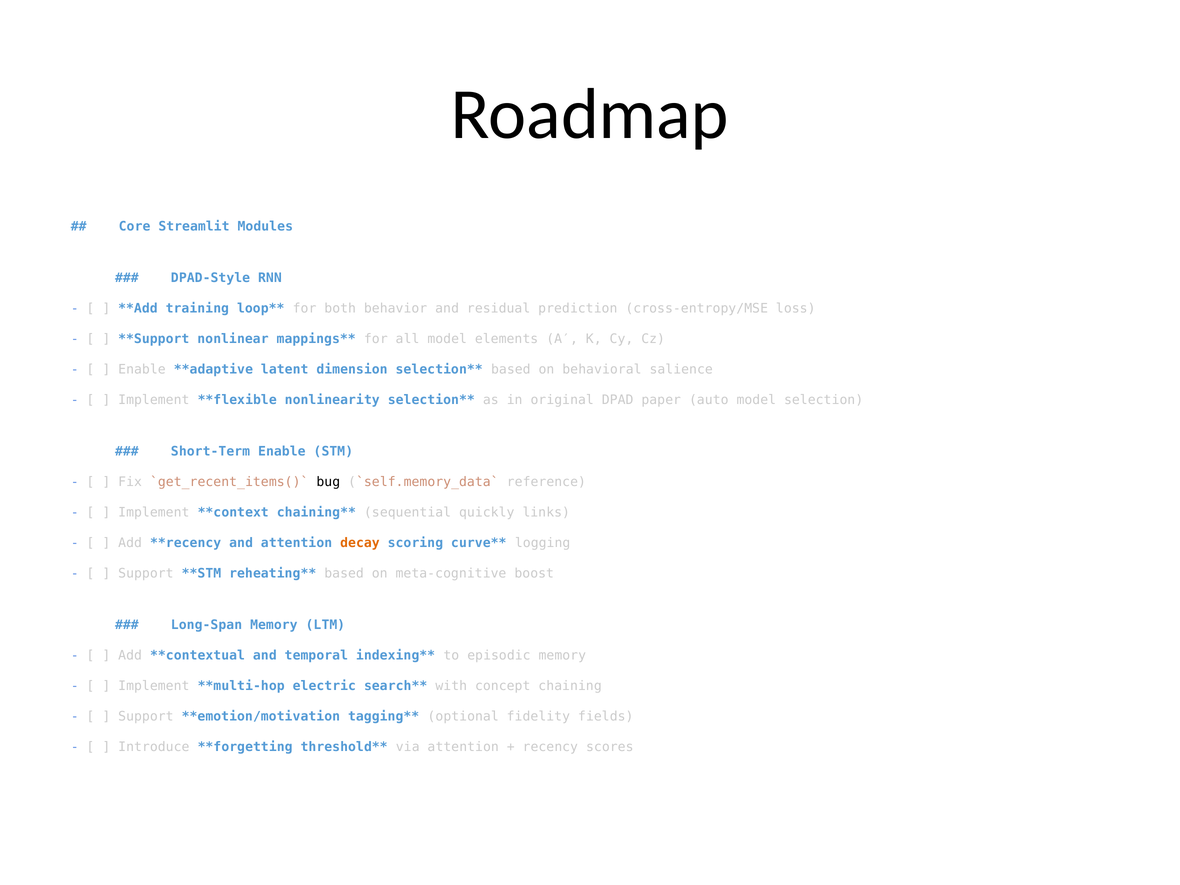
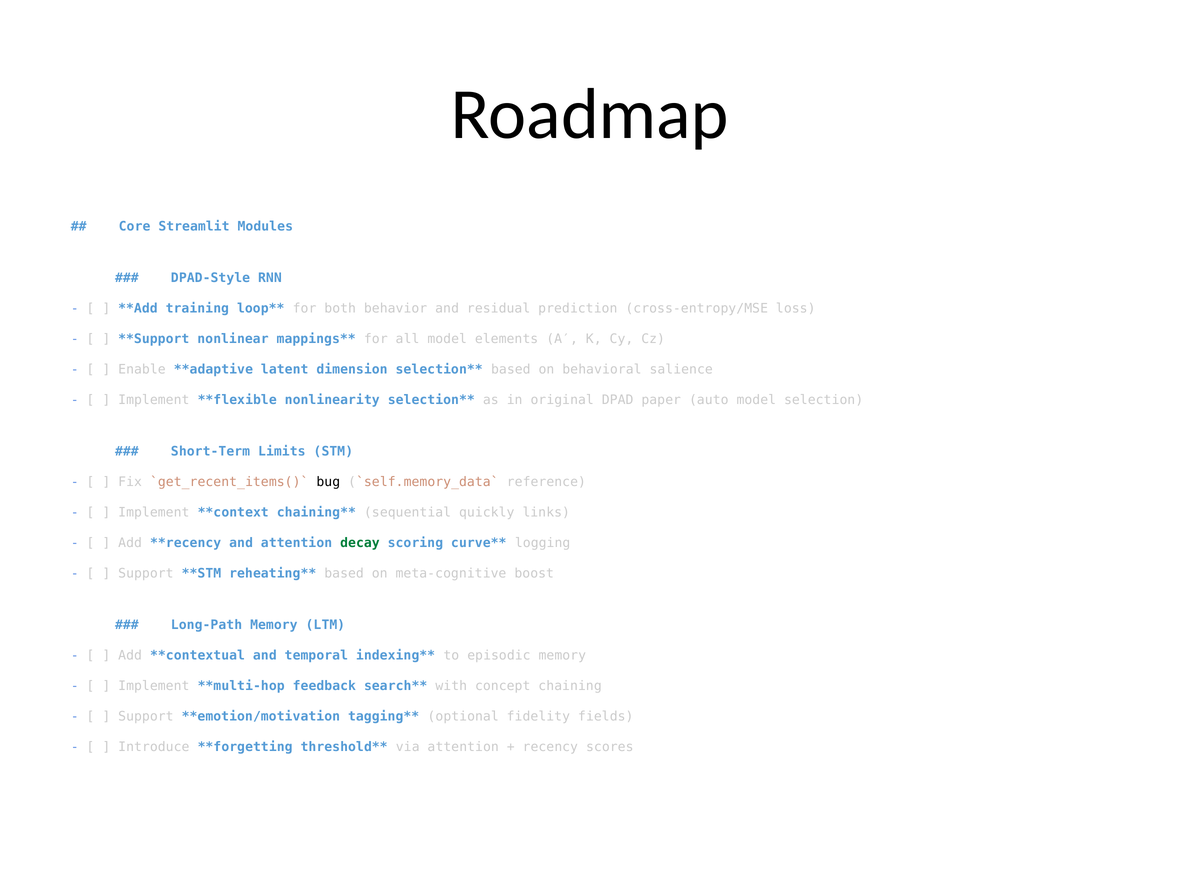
Short-Term Enable: Enable -> Limits
decay colour: orange -> green
Long-Span: Long-Span -> Long-Path
electric: electric -> feedback
